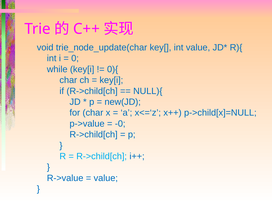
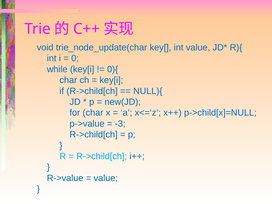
-0: -0 -> -3
